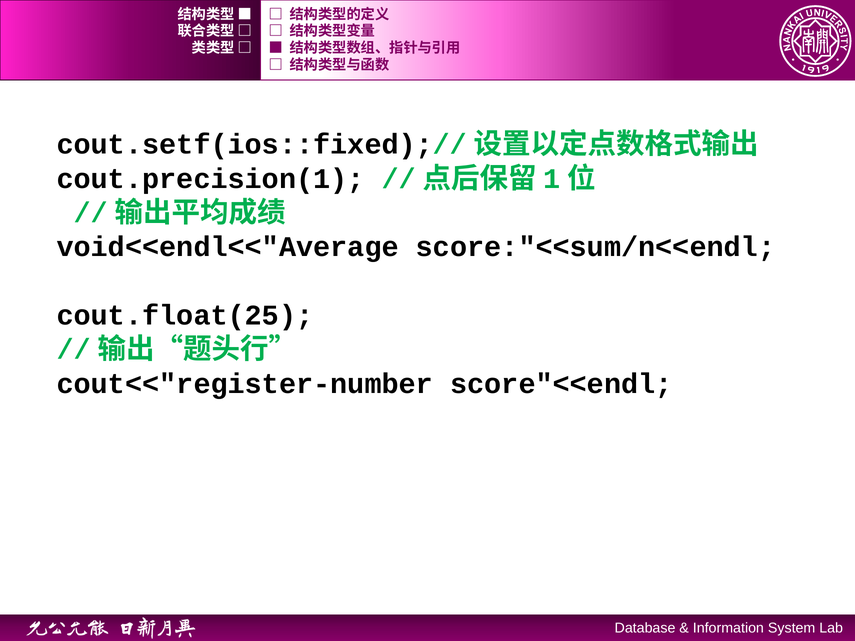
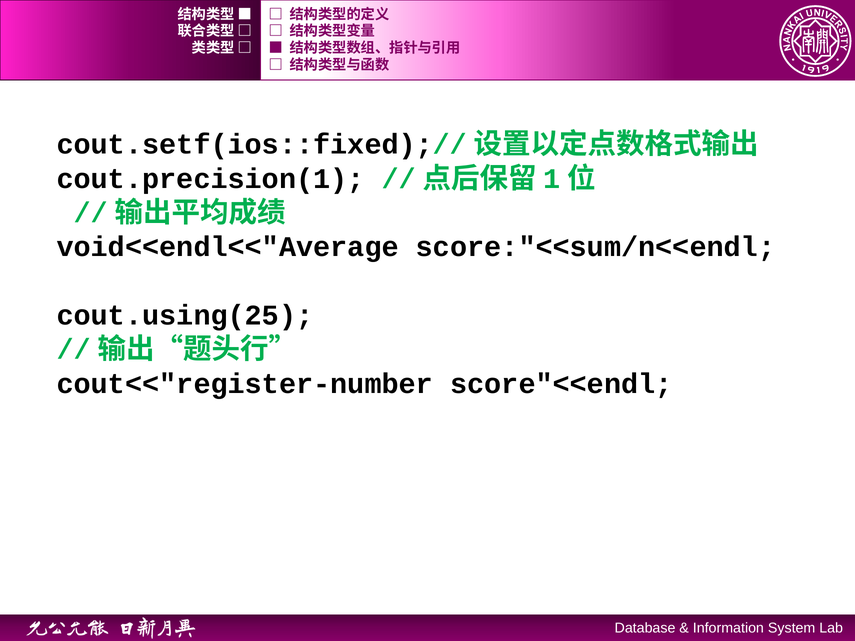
cout.float(25: cout.float(25 -> cout.using(25
